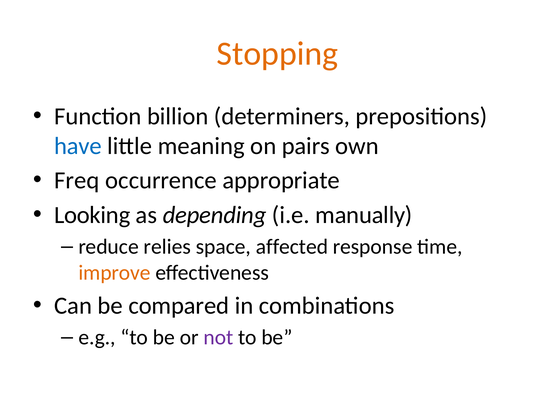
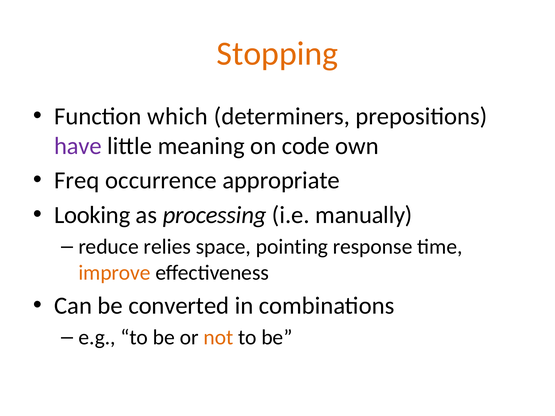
billion: billion -> which
have colour: blue -> purple
pairs: pairs -> code
depending: depending -> processing
affected: affected -> pointing
compared: compared -> converted
not colour: purple -> orange
